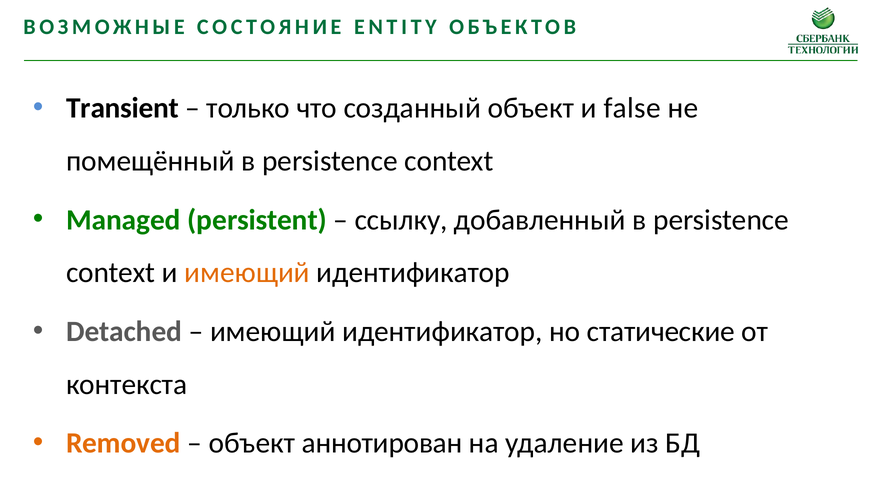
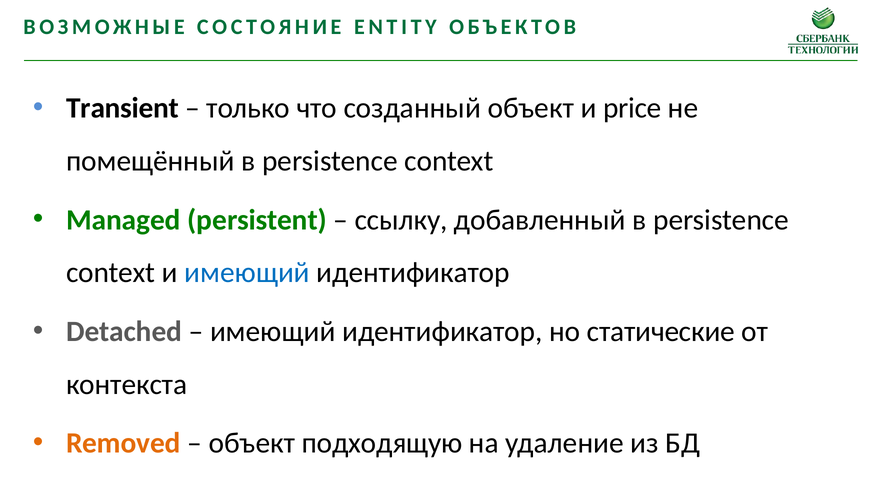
false: false -> price
имеющий at (247, 273) colour: orange -> blue
аннотирован: аннотирован -> подходящую
